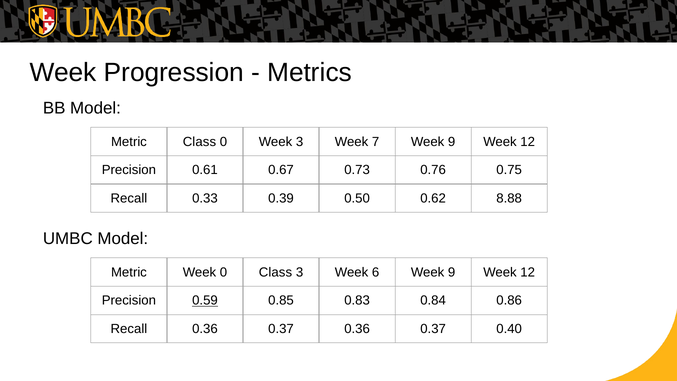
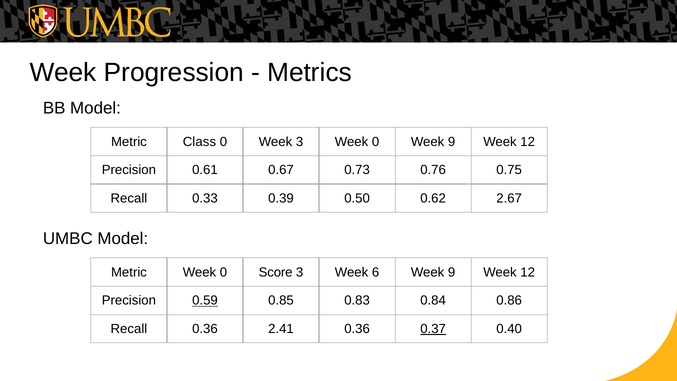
3 Week 7: 7 -> 0
8.88: 8.88 -> 2.67
0 Class: Class -> Score
Recall 0.36 0.37: 0.37 -> 2.41
0.37 at (433, 329) underline: none -> present
